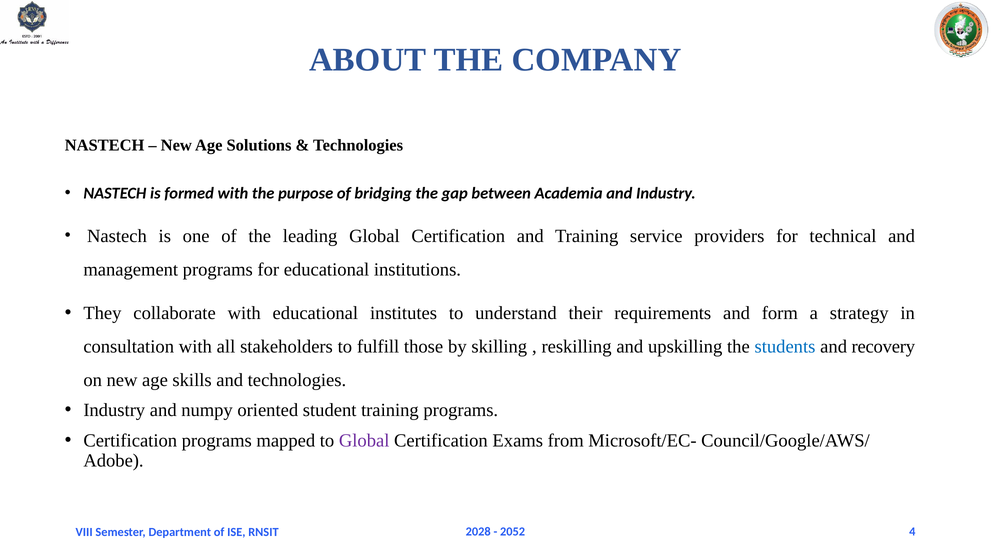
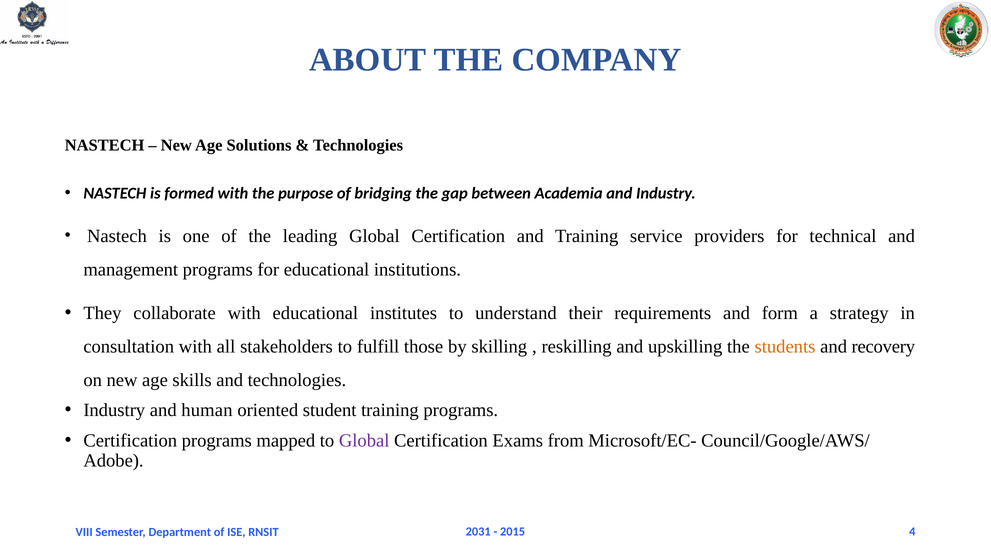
students colour: blue -> orange
numpy: numpy -> human
2028: 2028 -> 2031
2052: 2052 -> 2015
